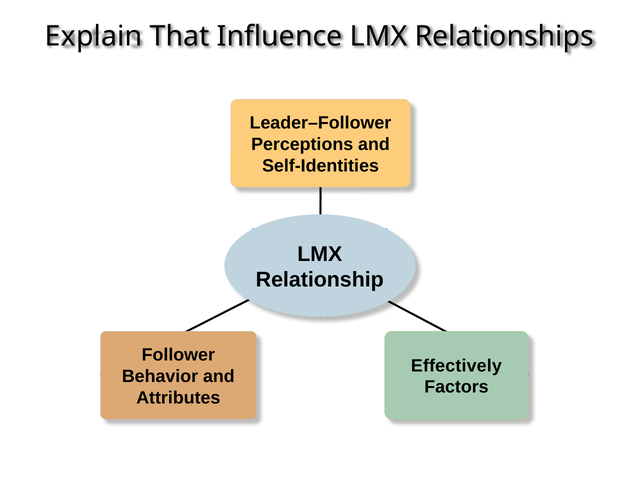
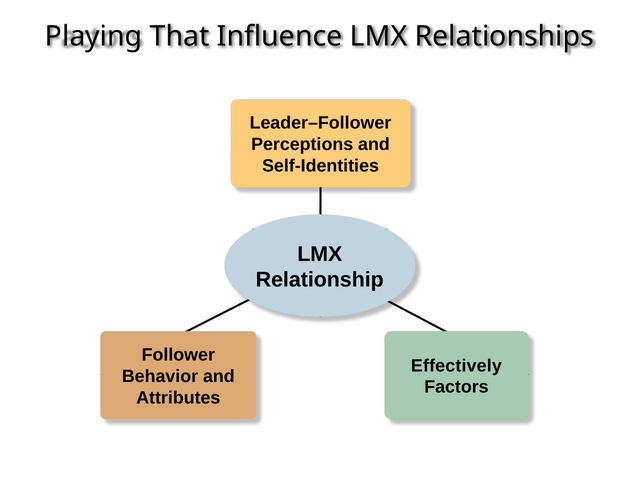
Explain: Explain -> Playing
